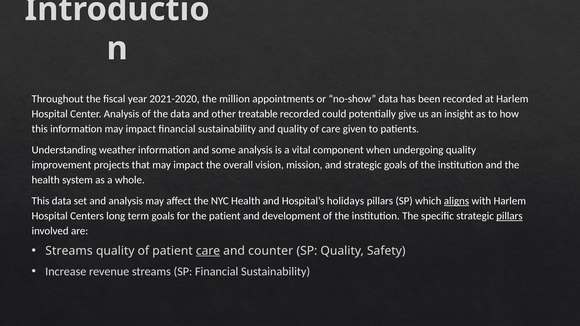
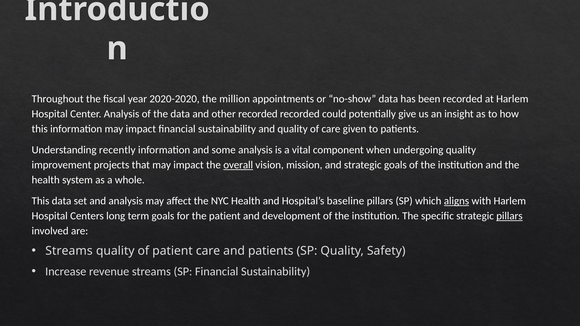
2021-2020: 2021-2020 -> 2020-2020
other treatable: treatable -> recorded
weather: weather -> recently
overall underline: none -> present
holidays: holidays -> baseline
care at (208, 251) underline: present -> none
and counter: counter -> patients
